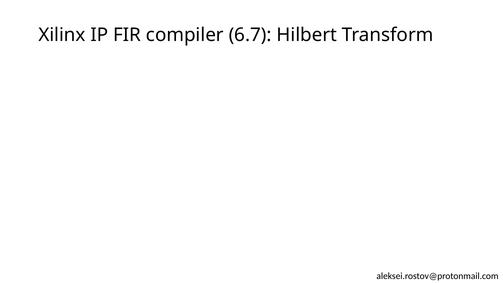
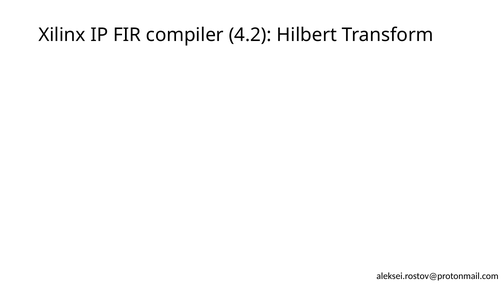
6.7: 6.7 -> 4.2
